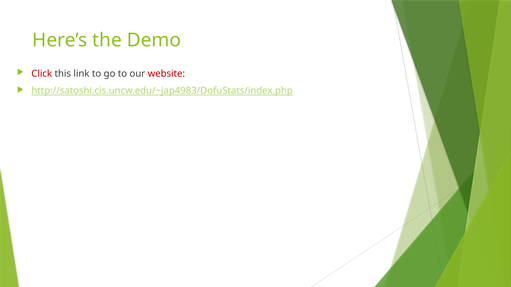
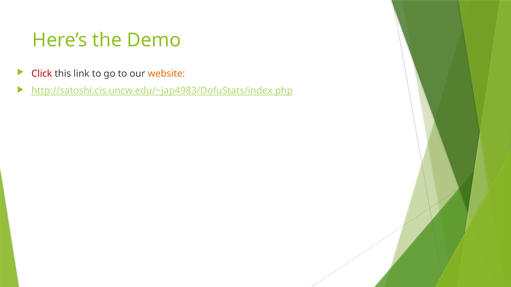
website colour: red -> orange
